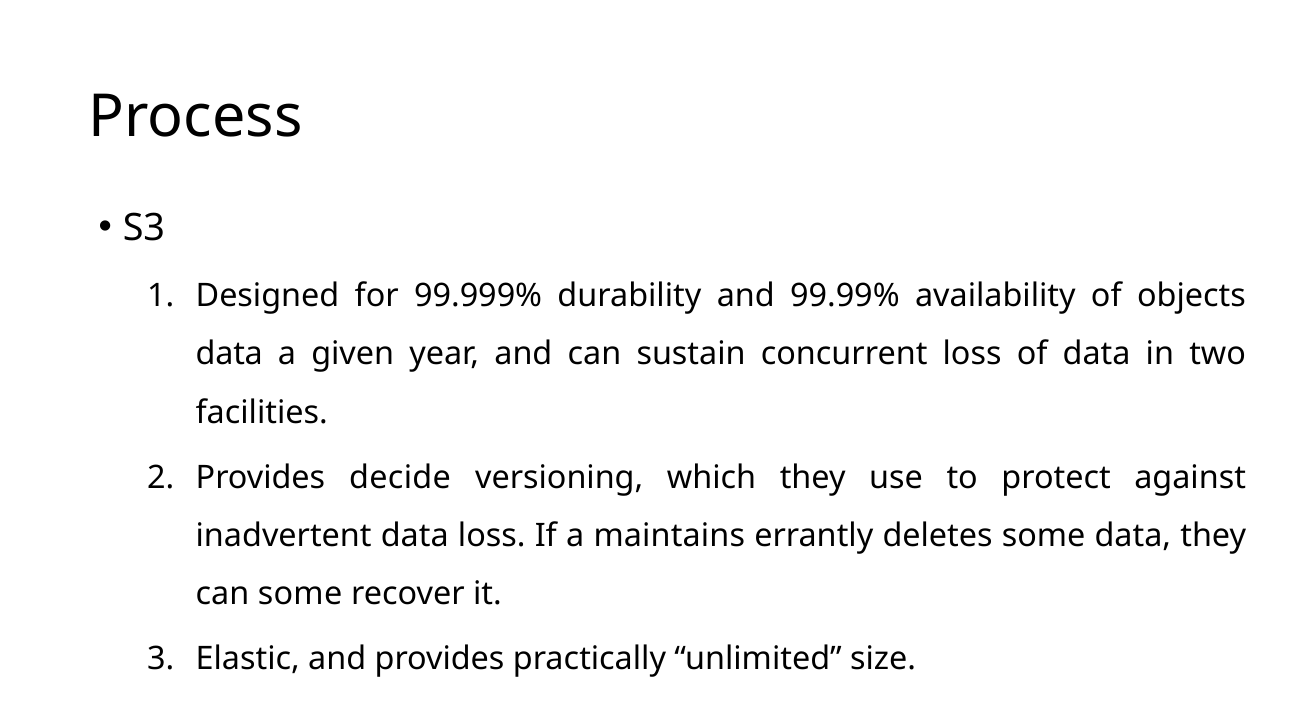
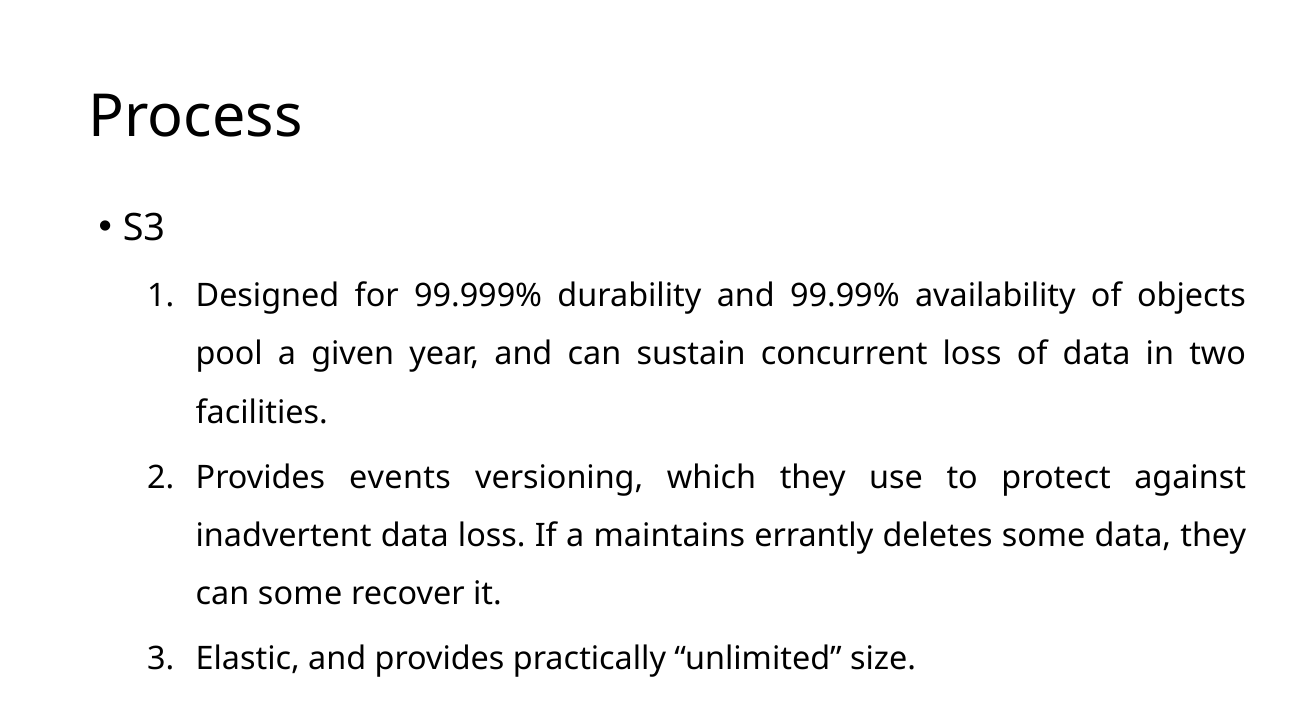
data at (229, 354): data -> pool
decide: decide -> events
